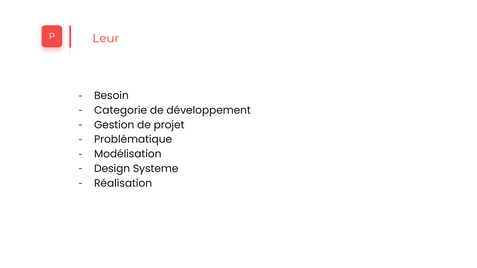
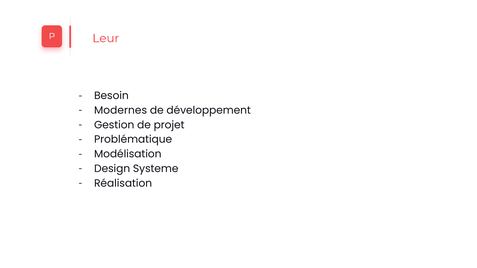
Categorie: Categorie -> Modernes
